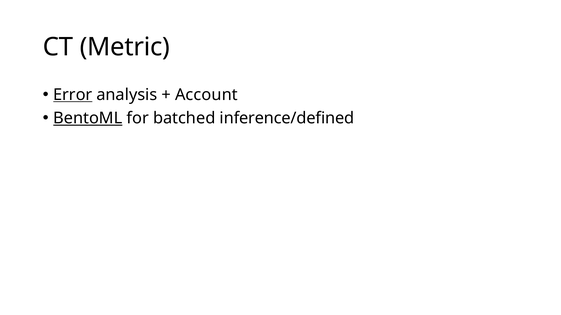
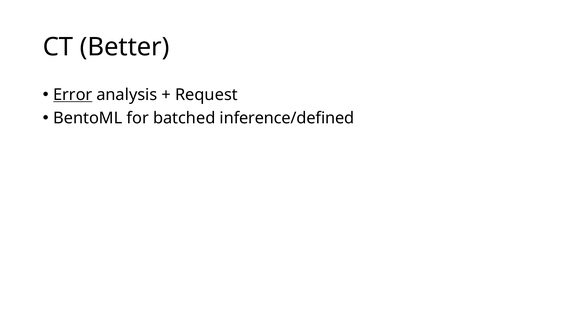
Metric: Metric -> Better
Account: Account -> Request
BentoML underline: present -> none
